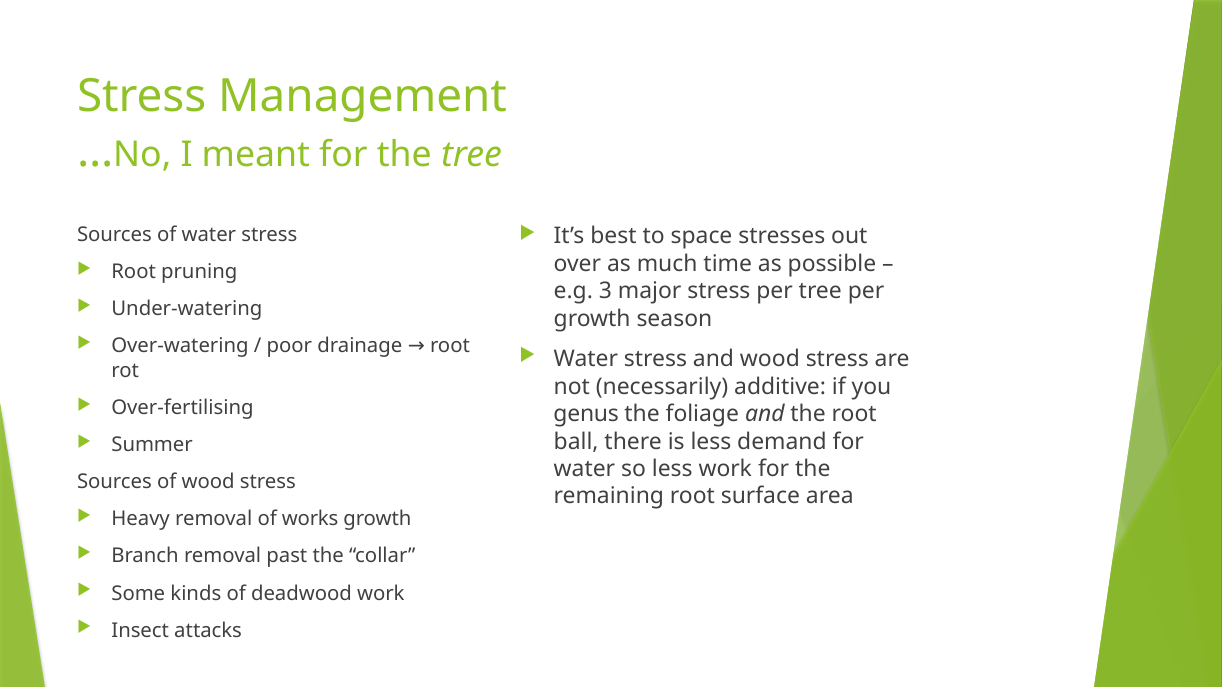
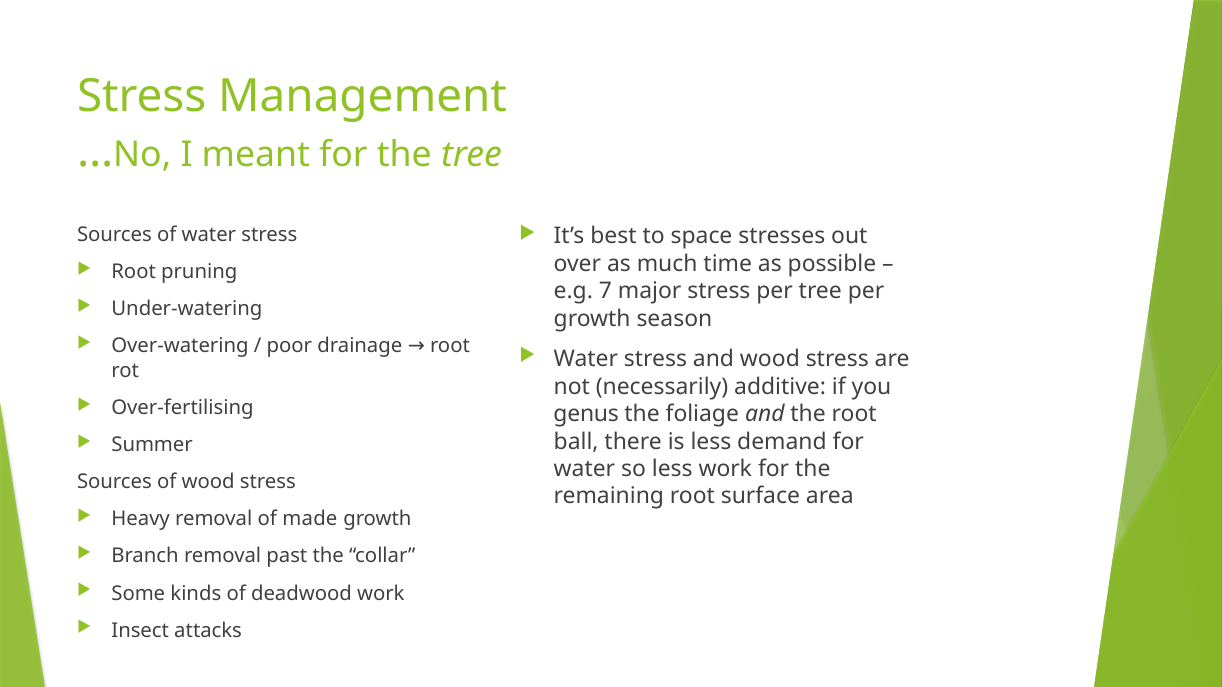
3: 3 -> 7
works: works -> made
